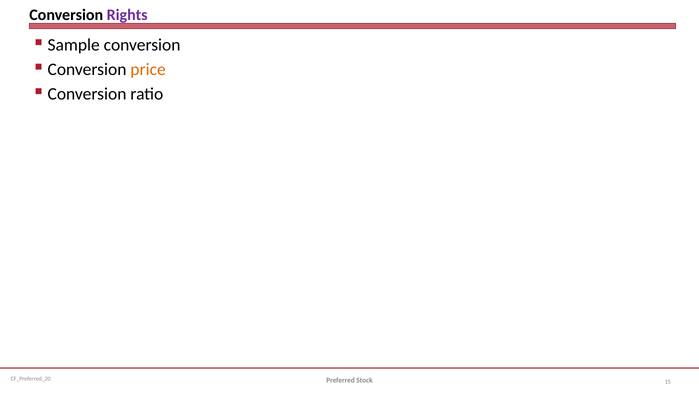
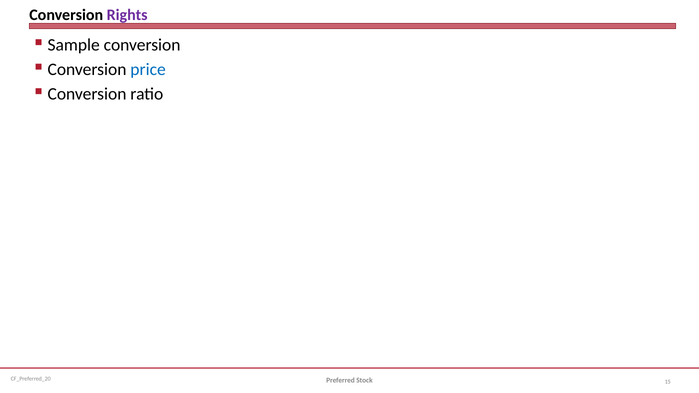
price colour: orange -> blue
